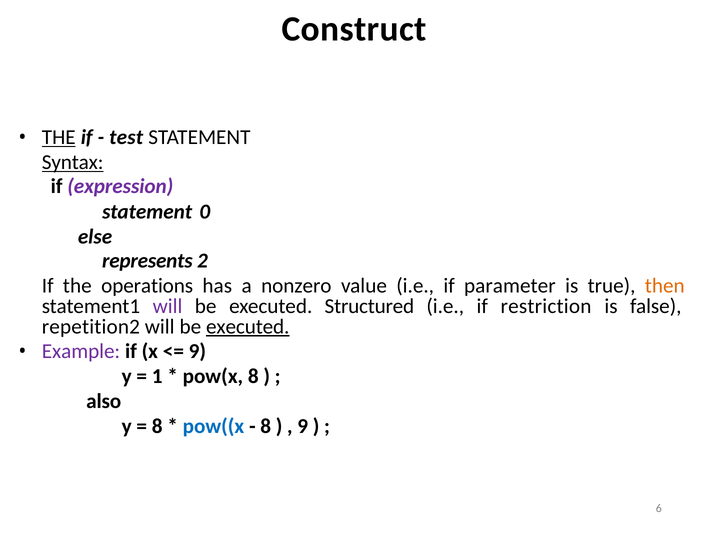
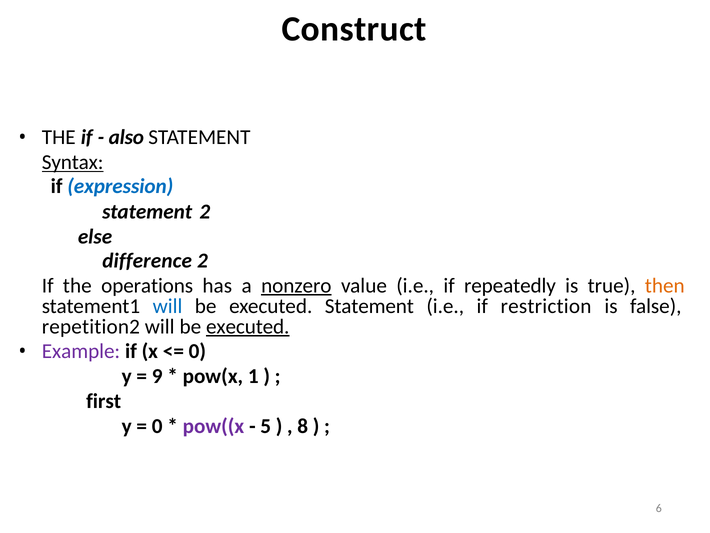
THE at (59, 137) underline: present -> none
test: test -> also
expression colour: purple -> blue
statement 0: 0 -> 2
represents: represents -> difference
nonzero underline: none -> present
parameter: parameter -> repeatedly
will at (168, 306) colour: purple -> blue
executed Structured: Structured -> Statement
9 at (197, 351): 9 -> 0
1: 1 -> 9
pow(x 8: 8 -> 1
also: also -> first
8 at (157, 426): 8 -> 0
pow((x colour: blue -> purple
8 at (266, 426): 8 -> 5
9 at (303, 426): 9 -> 8
